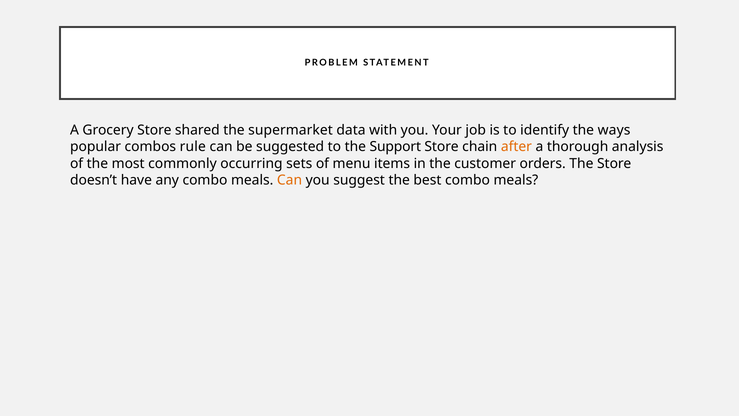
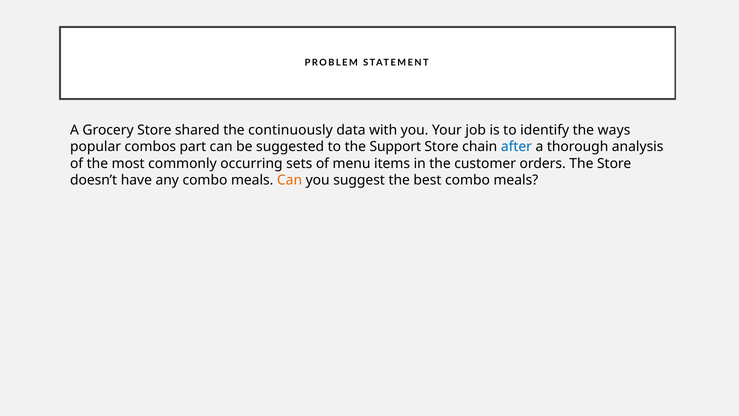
supermarket: supermarket -> continuously
rule: rule -> part
after colour: orange -> blue
